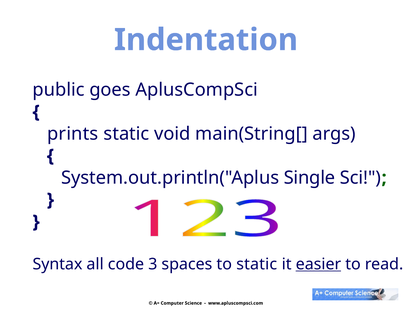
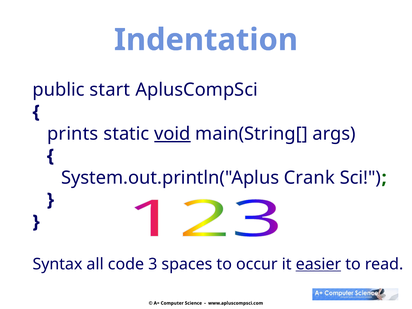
goes: goes -> start
void underline: none -> present
Single: Single -> Crank
to static: static -> occur
